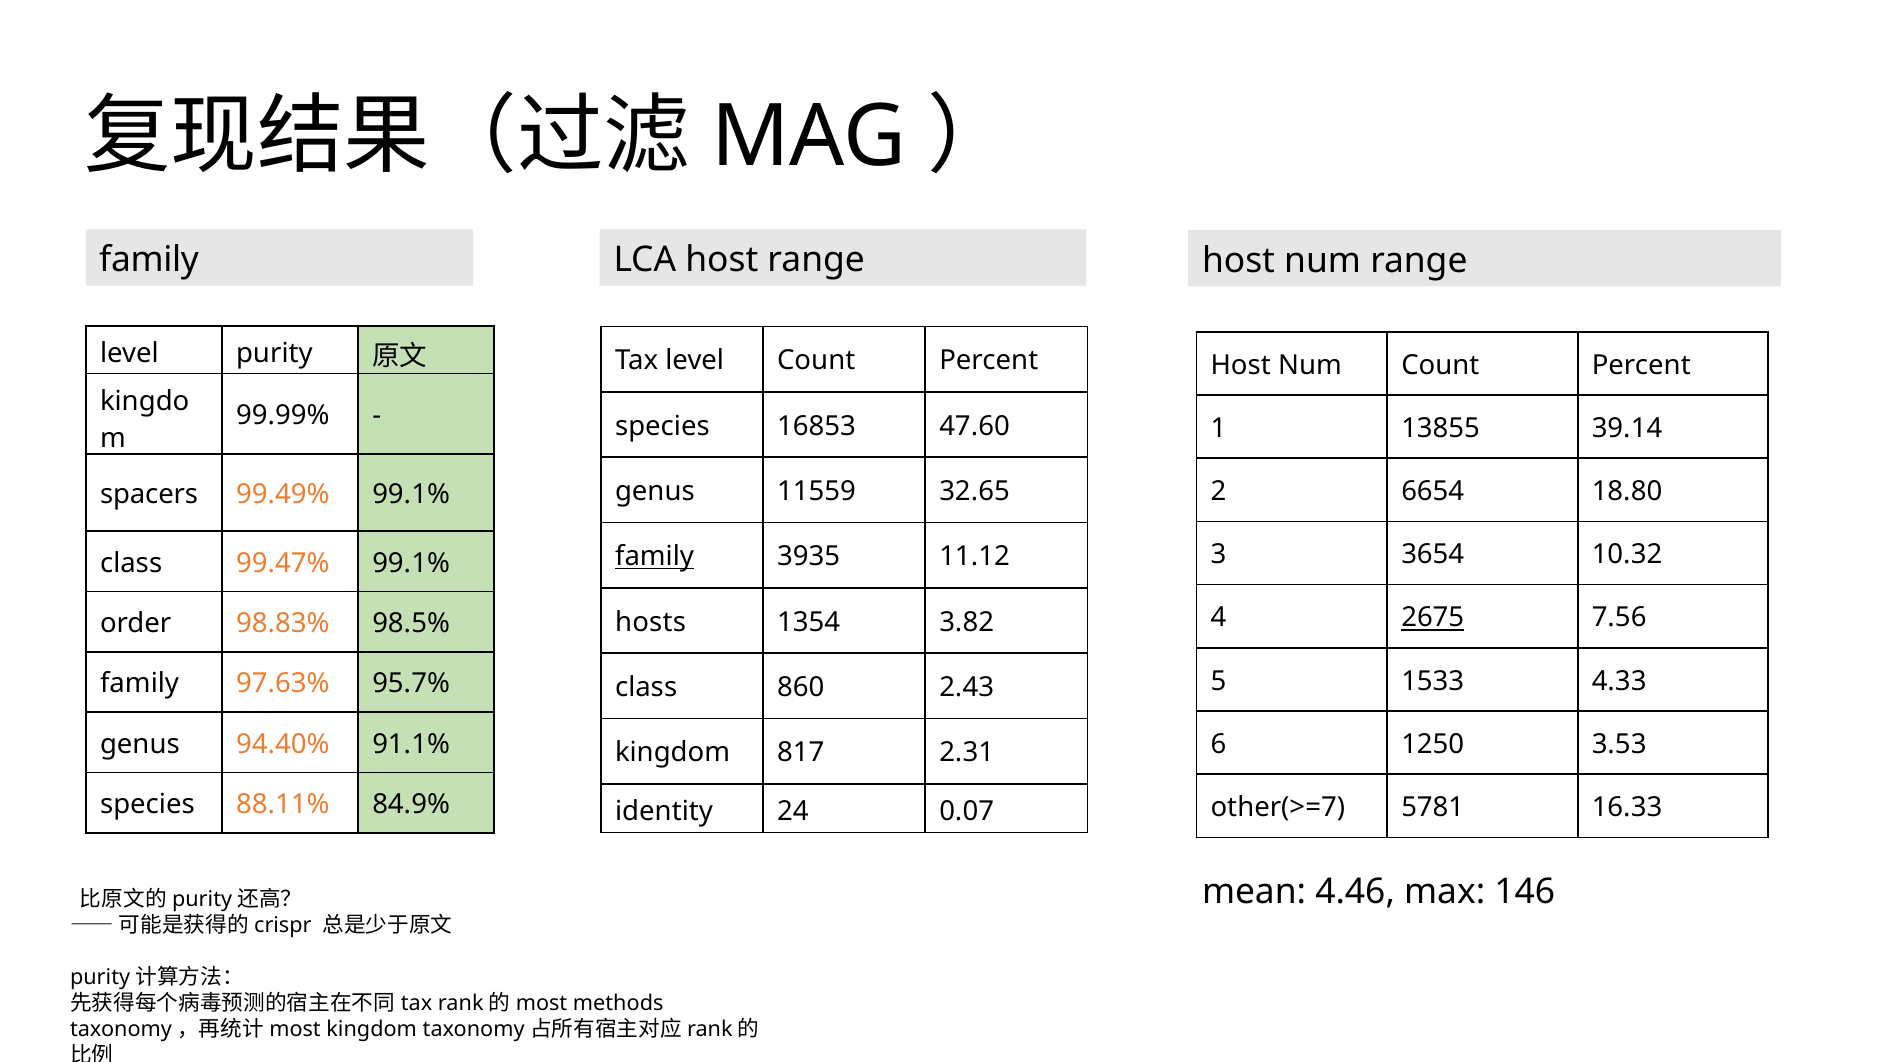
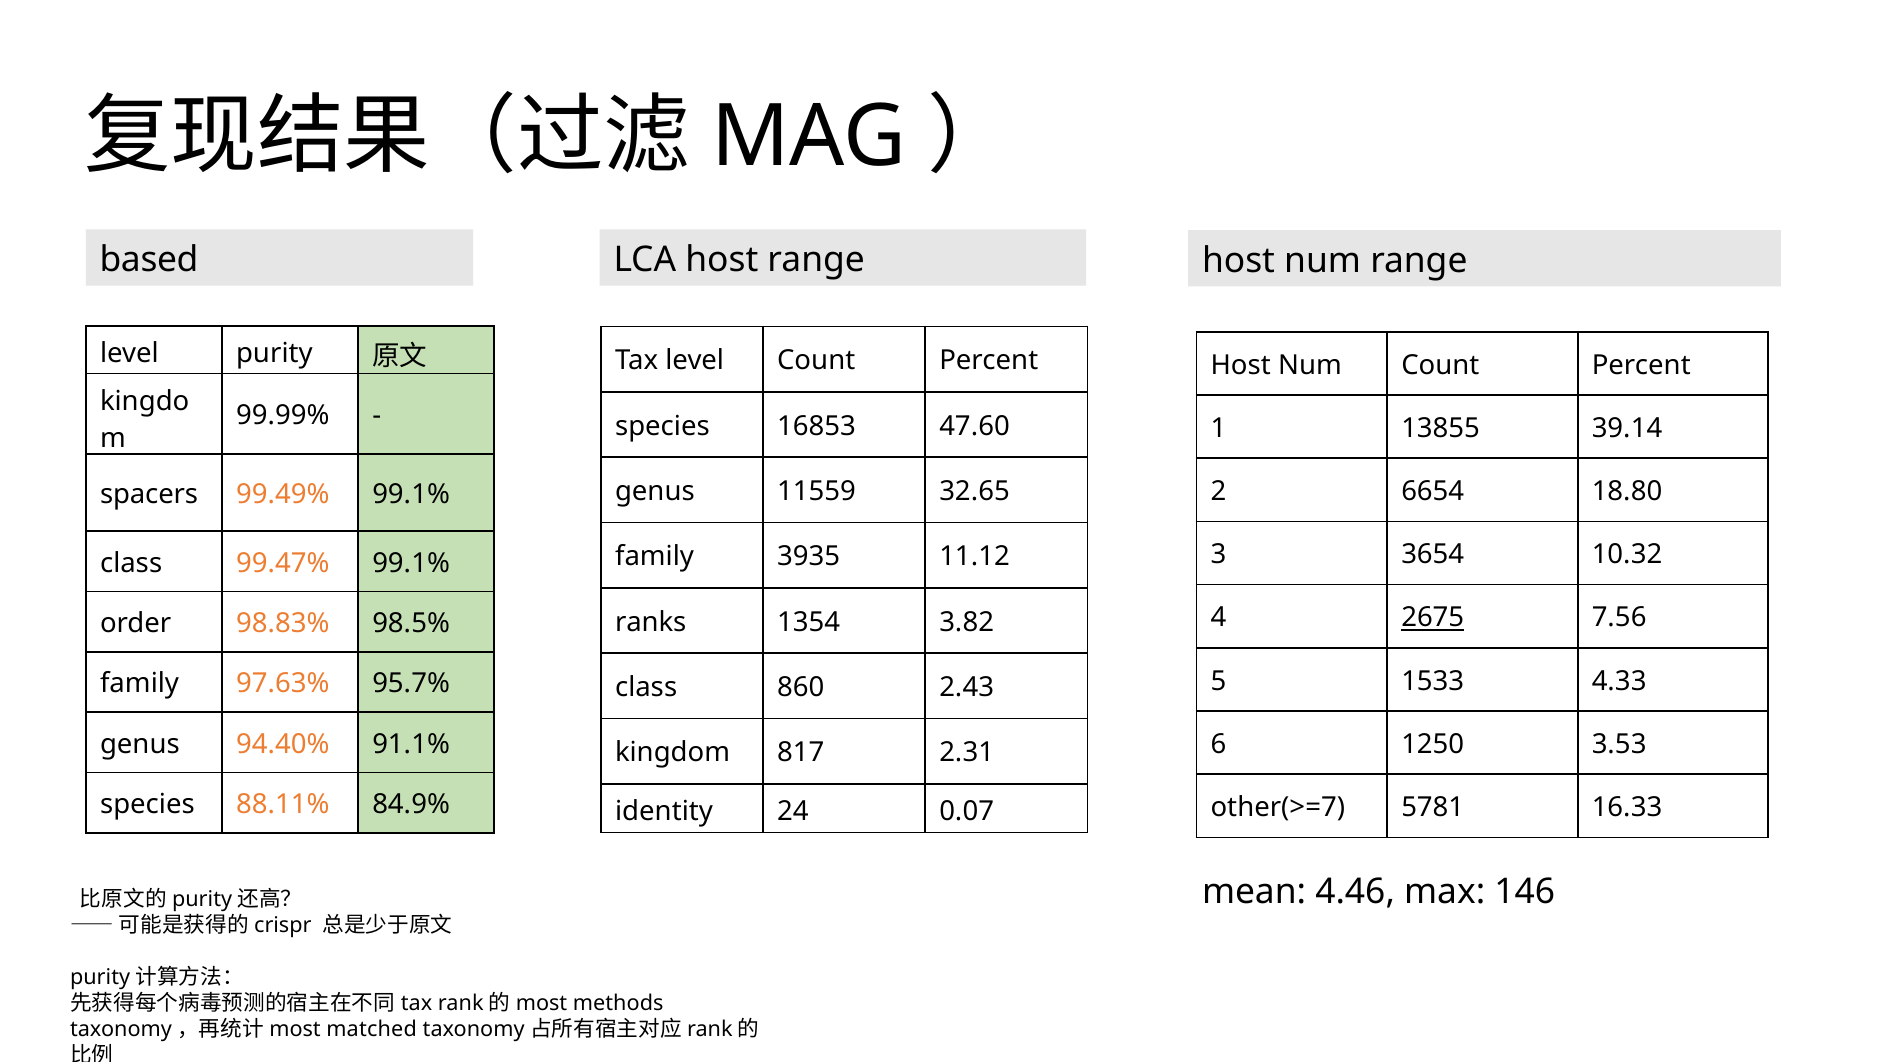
family at (149, 260): family -> based
family at (655, 557) underline: present -> none
hosts: hosts -> ranks
kingdom at (372, 1029): kingdom -> matched
